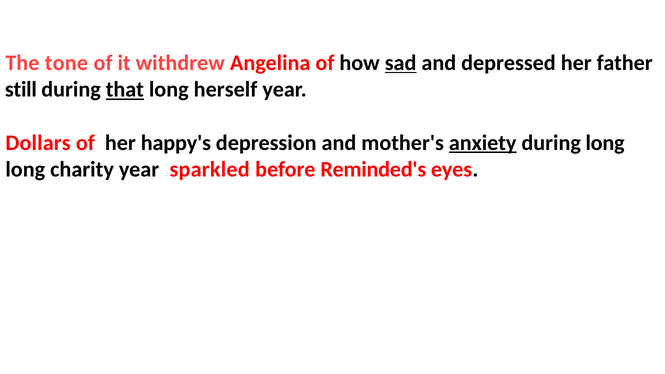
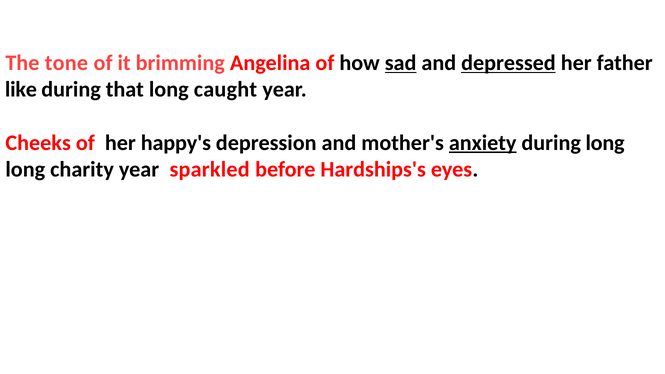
withdrew: withdrew -> brimming
depressed underline: none -> present
still: still -> like
that underline: present -> none
herself: herself -> caught
Dollars: Dollars -> Cheeks
Reminded's: Reminded's -> Hardships's
